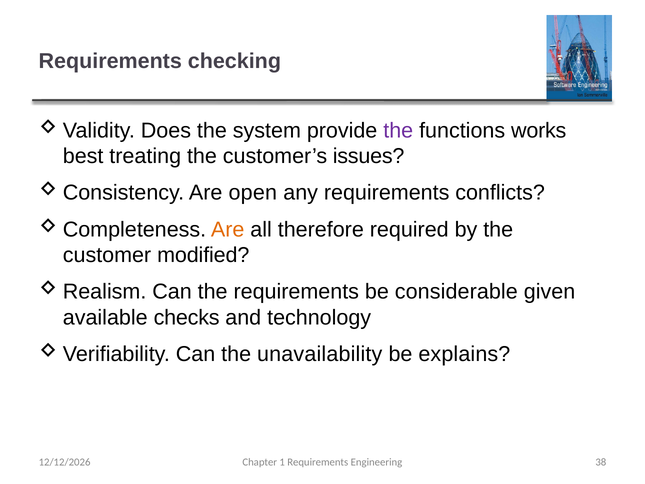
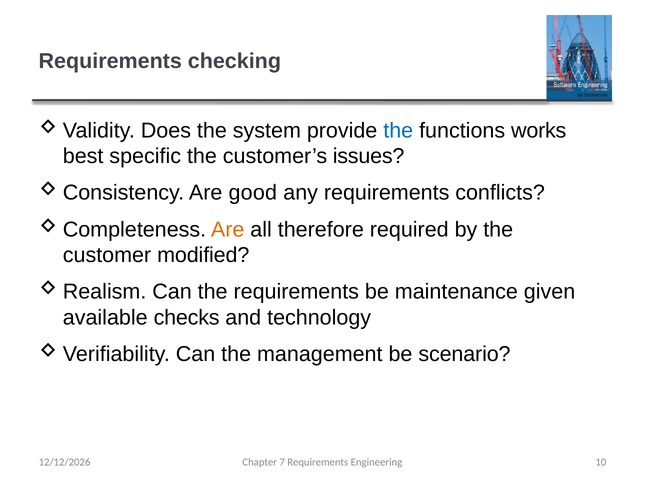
the at (398, 130) colour: purple -> blue
treating: treating -> specific
open: open -> good
considerable: considerable -> maintenance
unavailability: unavailability -> management
explains: explains -> scenario
1: 1 -> 7
38: 38 -> 10
